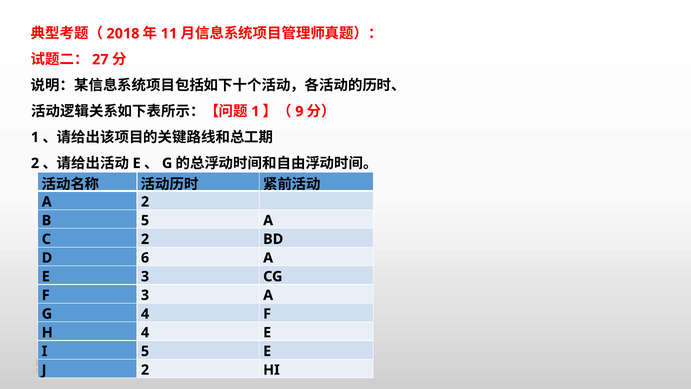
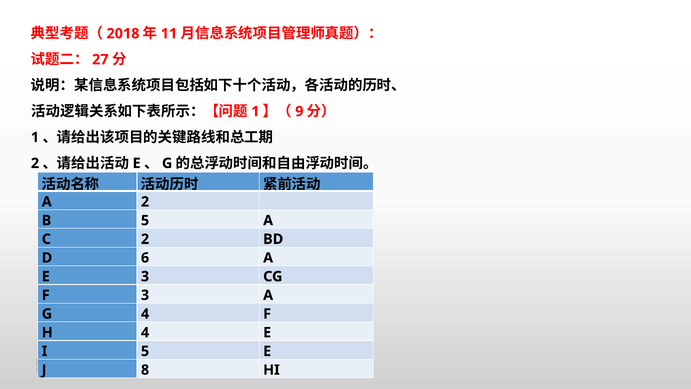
J 2: 2 -> 8
